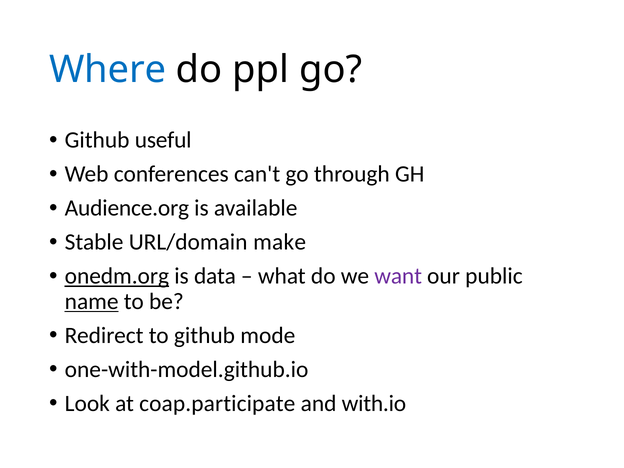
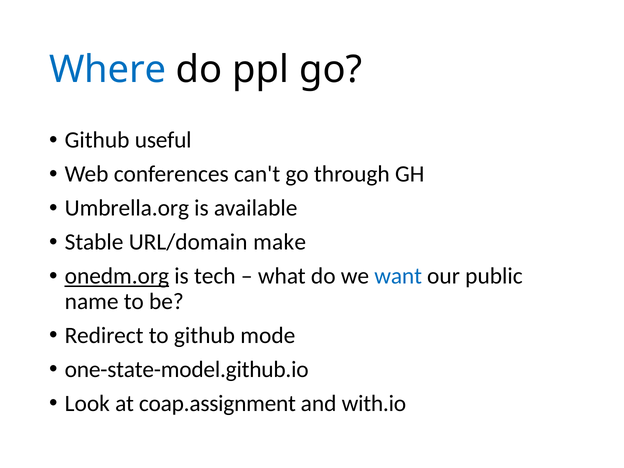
Audience.org: Audience.org -> Umbrella.org
data: data -> tech
want colour: purple -> blue
name underline: present -> none
one-with-model.github.io: one-with-model.github.io -> one-state-model.github.io
coap.participate: coap.participate -> coap.assignment
